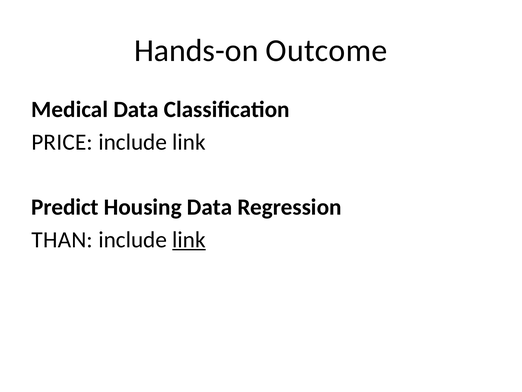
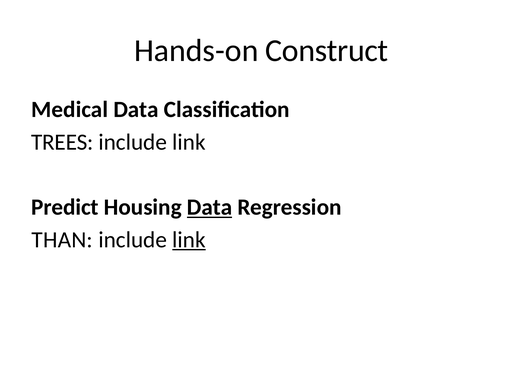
Outcome: Outcome -> Construct
PRICE: PRICE -> TREES
Data at (210, 207) underline: none -> present
